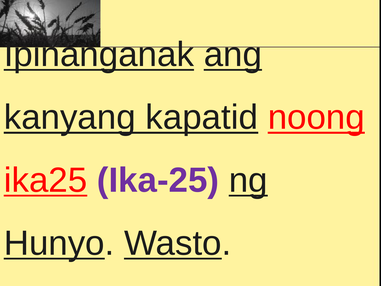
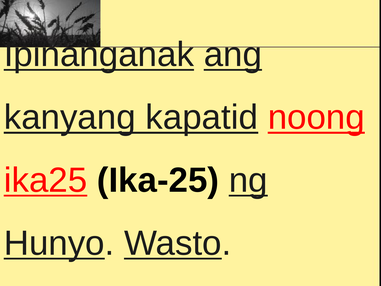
Ika-25 colour: purple -> black
